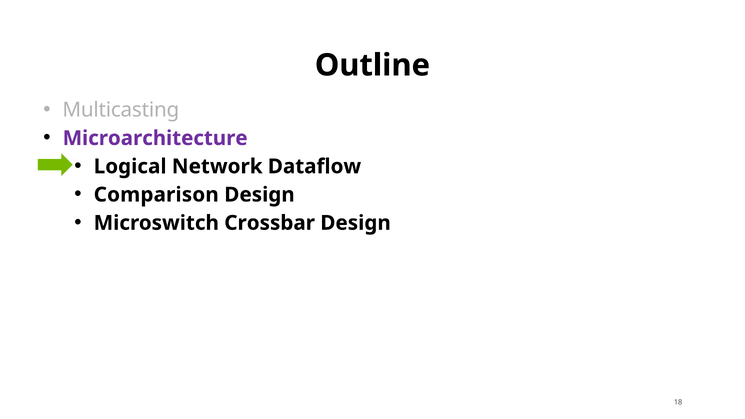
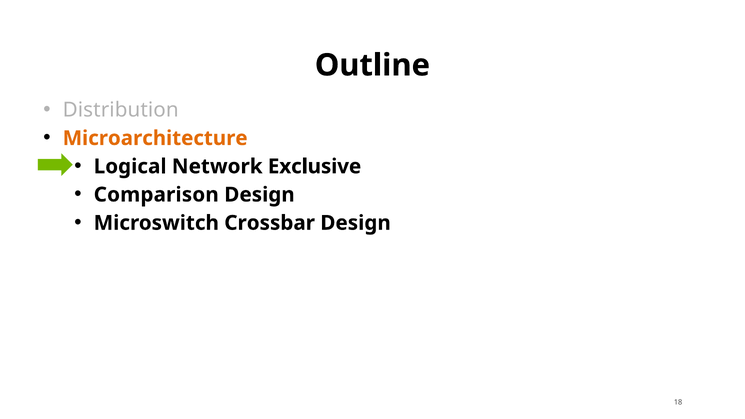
Multicasting: Multicasting -> Distribution
Microarchitecture colour: purple -> orange
Dataflow: Dataflow -> Exclusive
